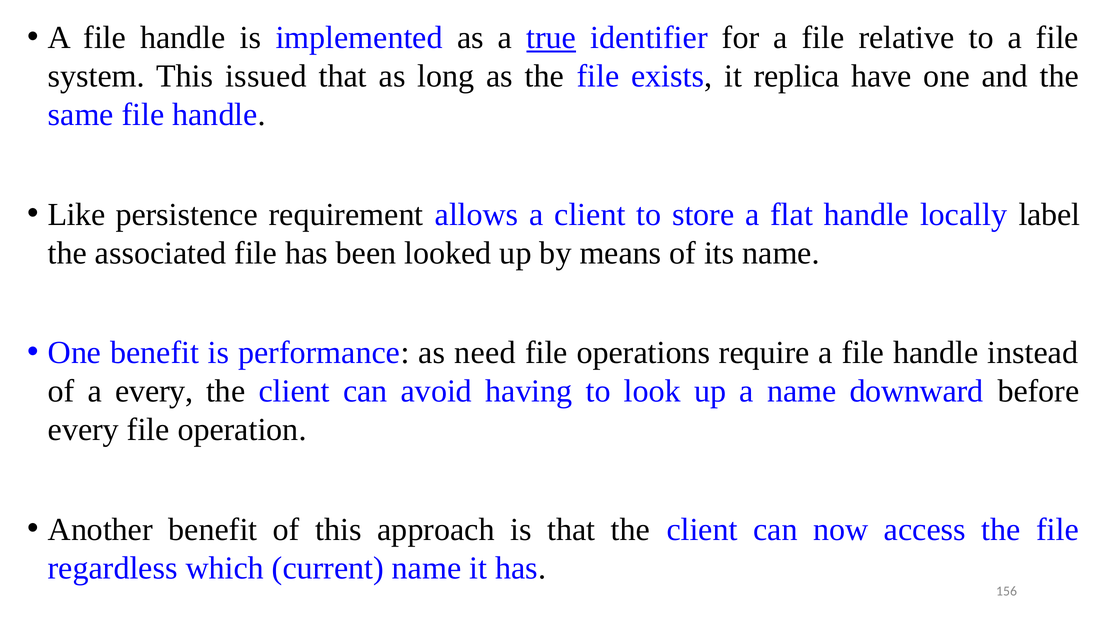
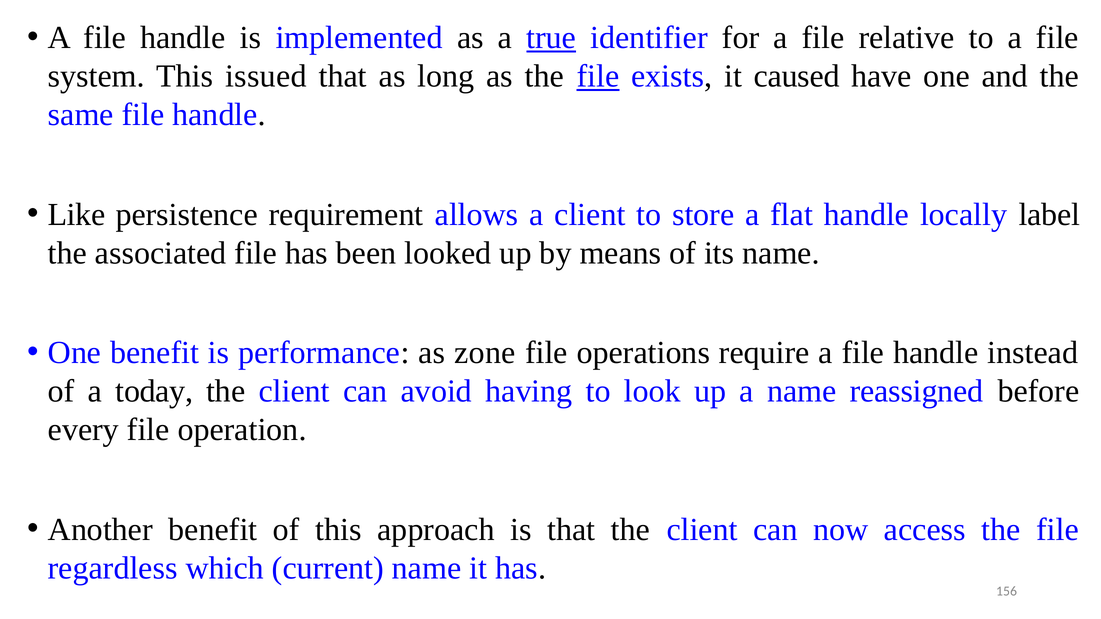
file at (598, 76) underline: none -> present
replica: replica -> caused
need: need -> zone
a every: every -> today
downward: downward -> reassigned
